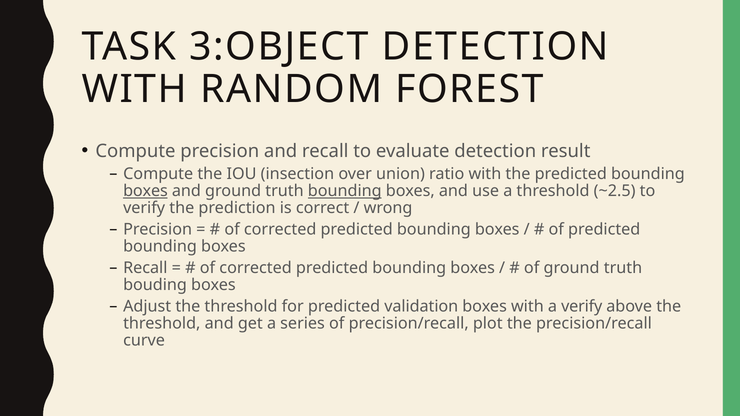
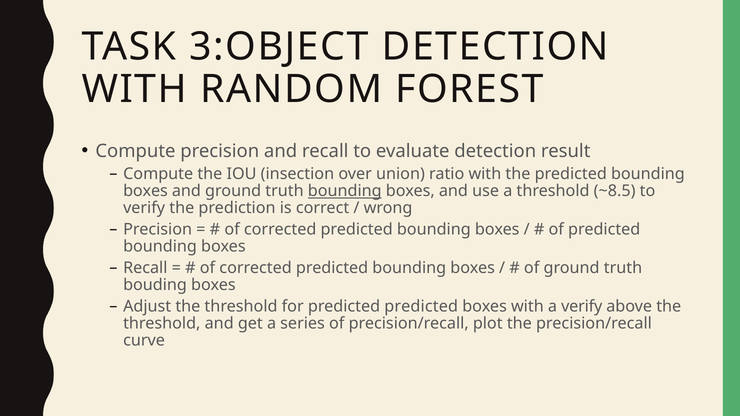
boxes at (145, 191) underline: present -> none
~2.5: ~2.5 -> ~8.5
predicted validation: validation -> predicted
